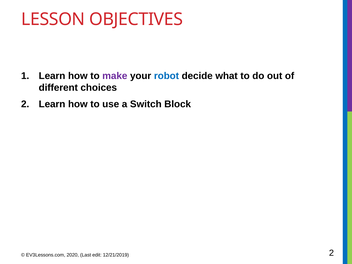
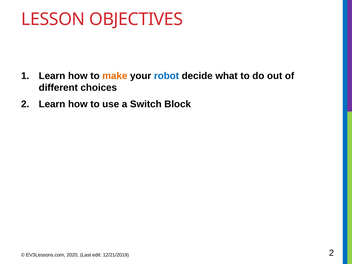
make colour: purple -> orange
